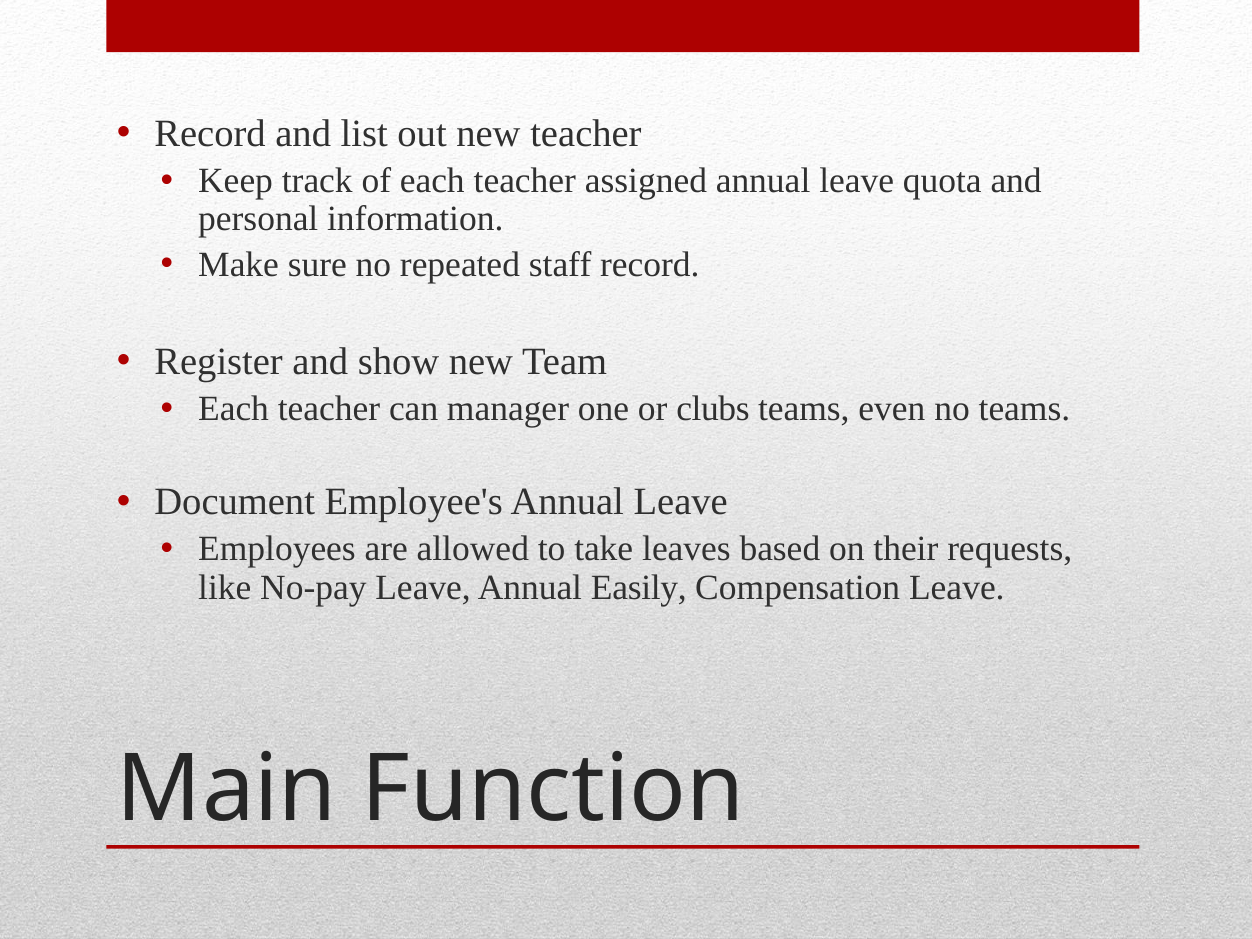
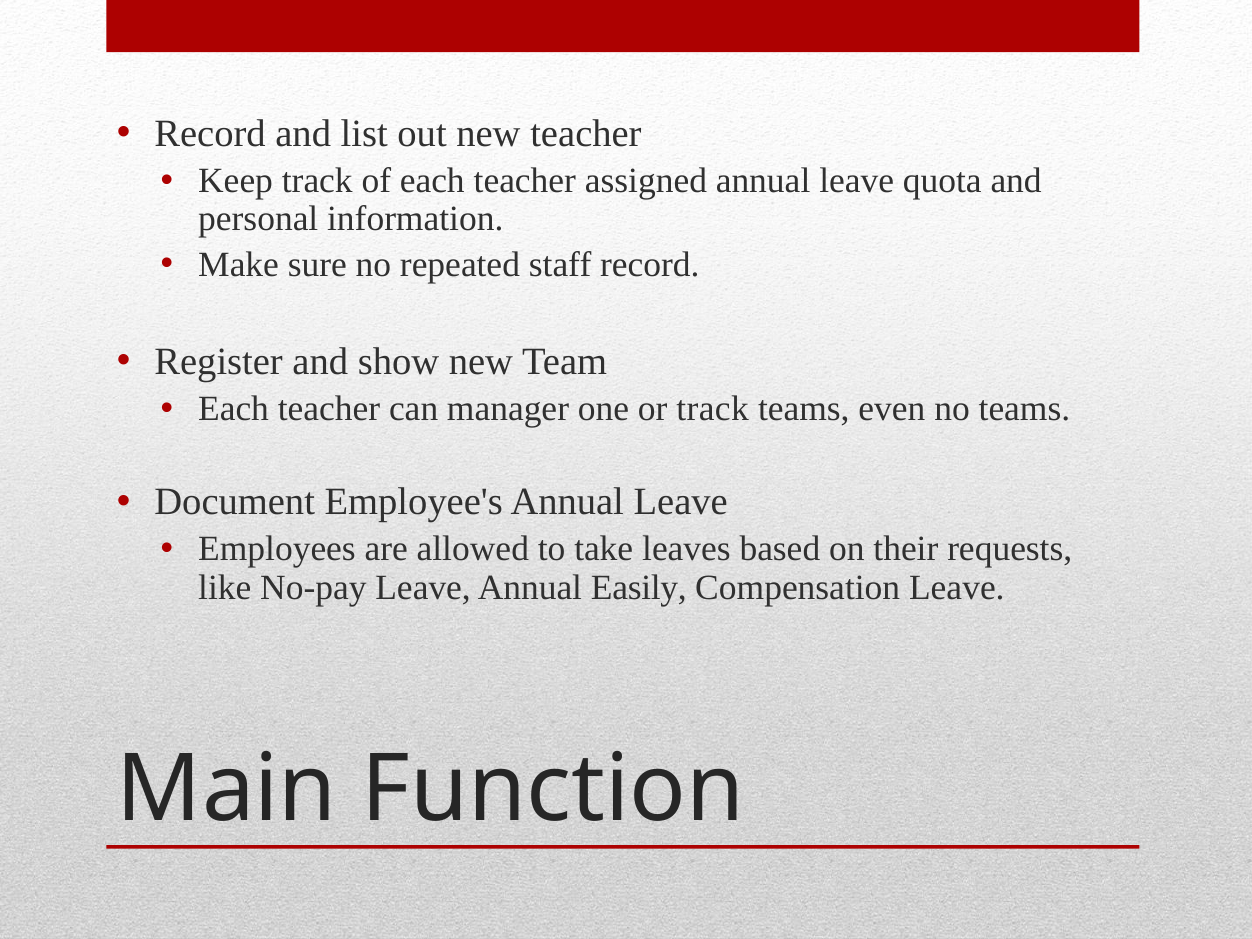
or clubs: clubs -> track
